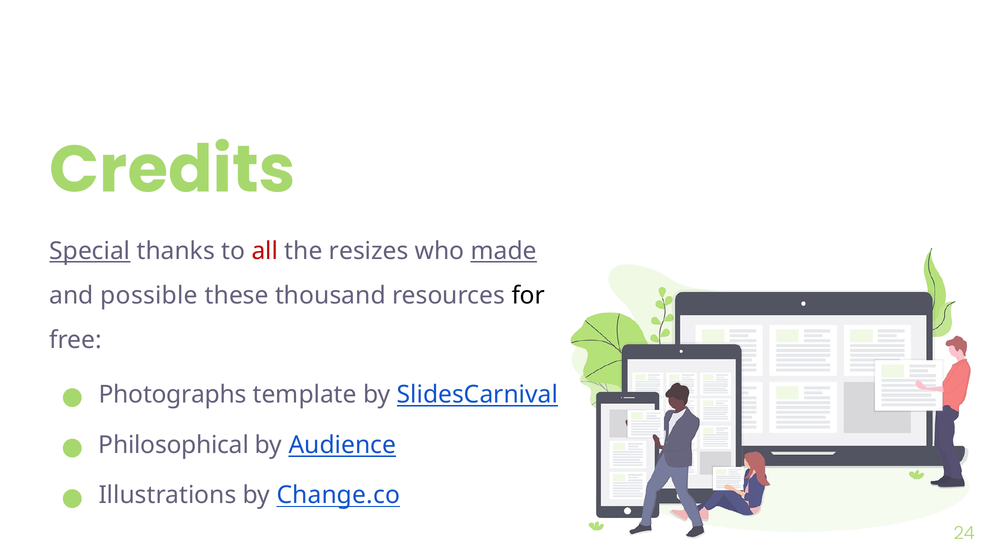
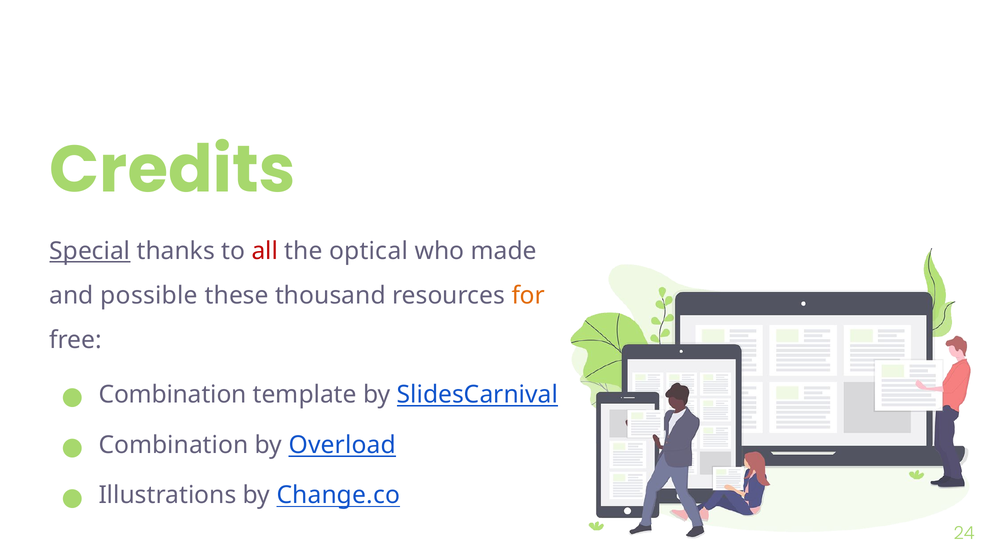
resizes: resizes -> optical
made underline: present -> none
for colour: black -> orange
Photographs at (173, 395): Photographs -> Combination
Philosophical at (174, 445): Philosophical -> Combination
Audience: Audience -> Overload
